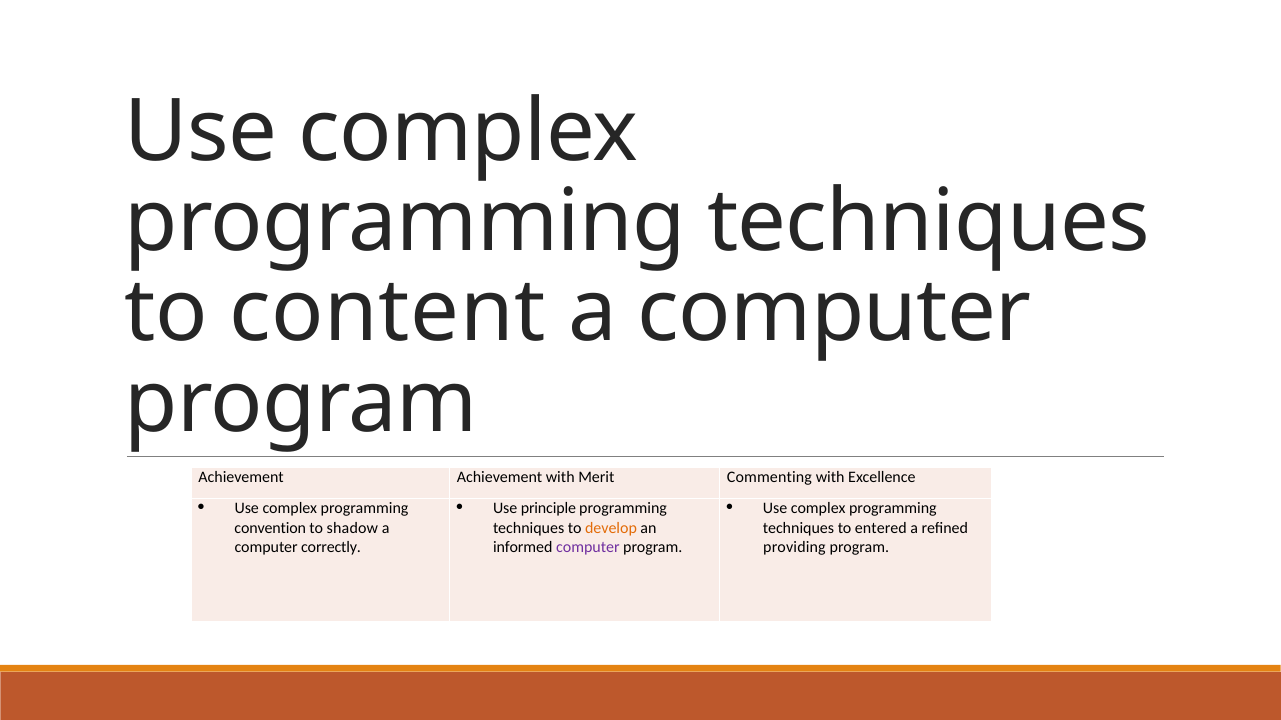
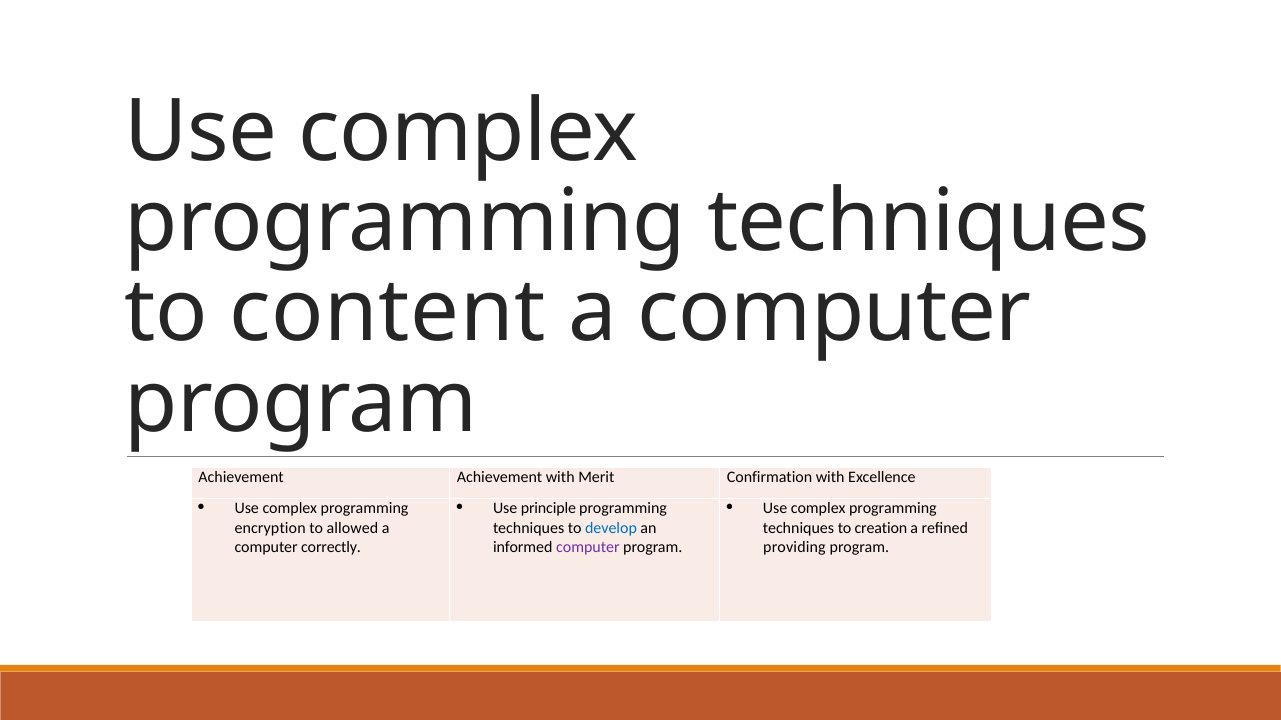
Commenting: Commenting -> Confirmation
convention: convention -> encryption
shadow: shadow -> allowed
develop colour: orange -> blue
entered: entered -> creation
